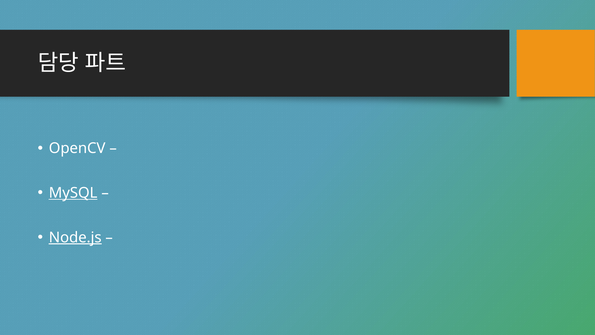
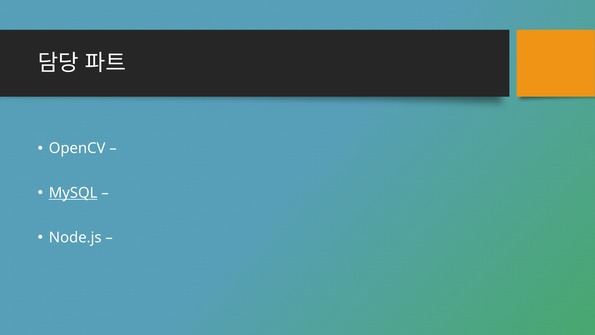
Node.js underline: present -> none
